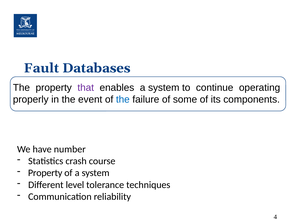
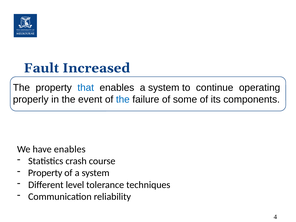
Databases: Databases -> Increased
that colour: purple -> blue
have number: number -> enables
